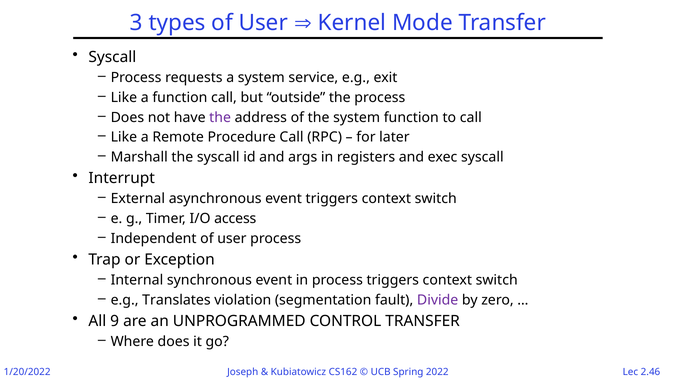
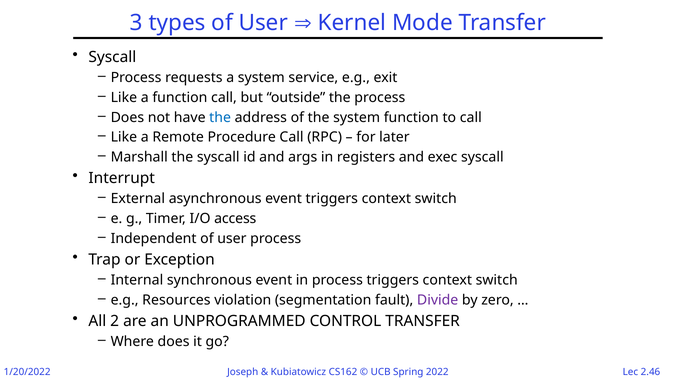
the at (220, 118) colour: purple -> blue
Translates: Translates -> Resources
9: 9 -> 2
